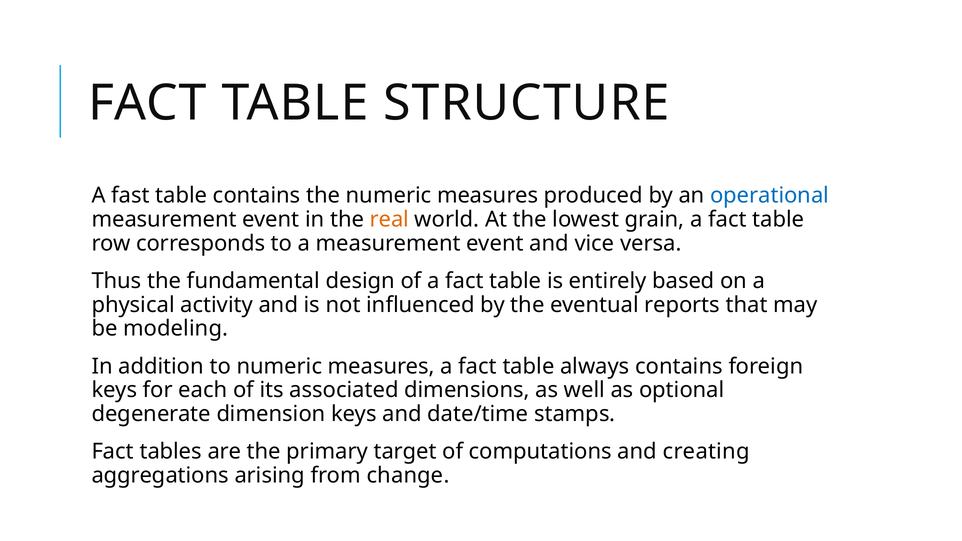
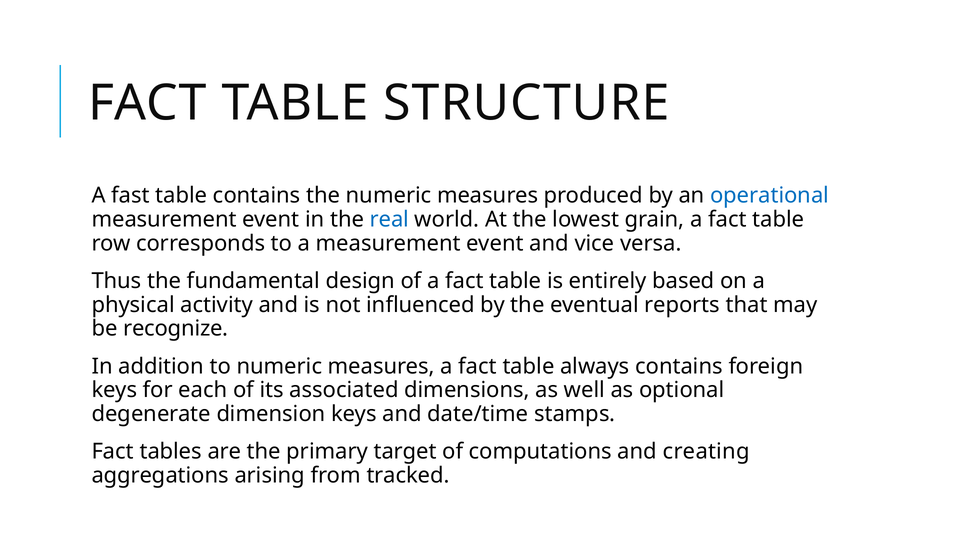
real colour: orange -> blue
modeling: modeling -> recognize
change: change -> tracked
